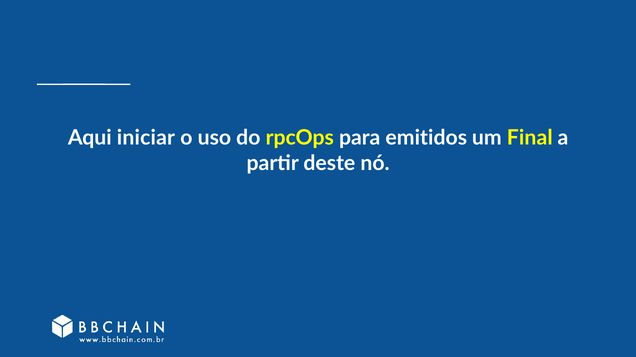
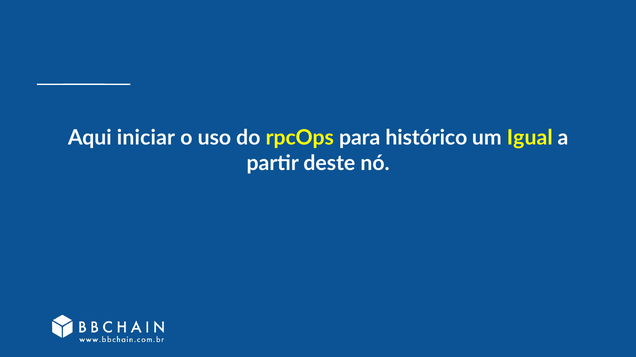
emitidos: emitidos -> histórico
Final: Final -> Igual
